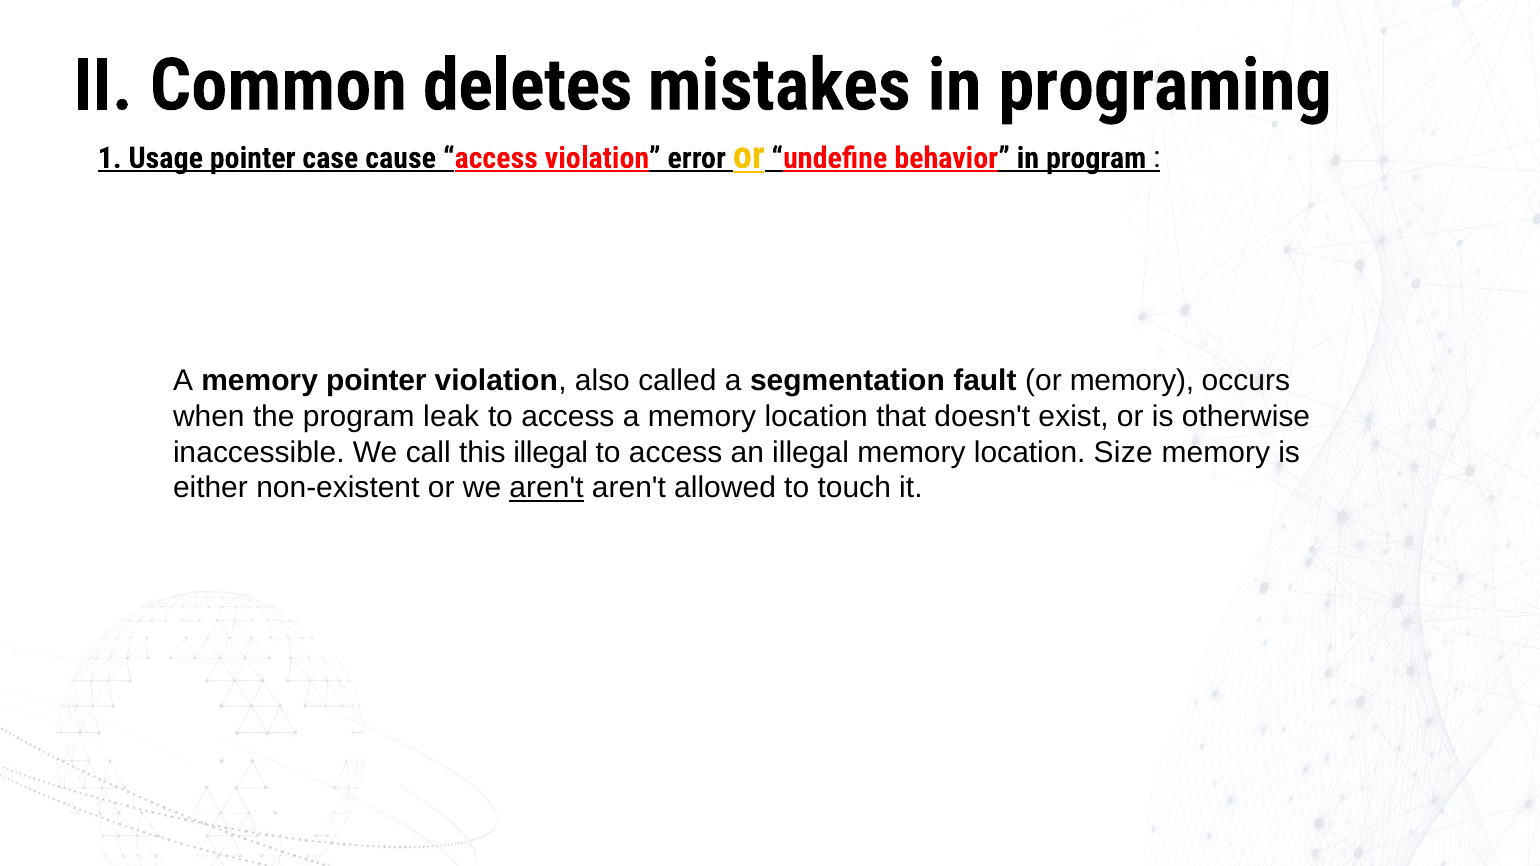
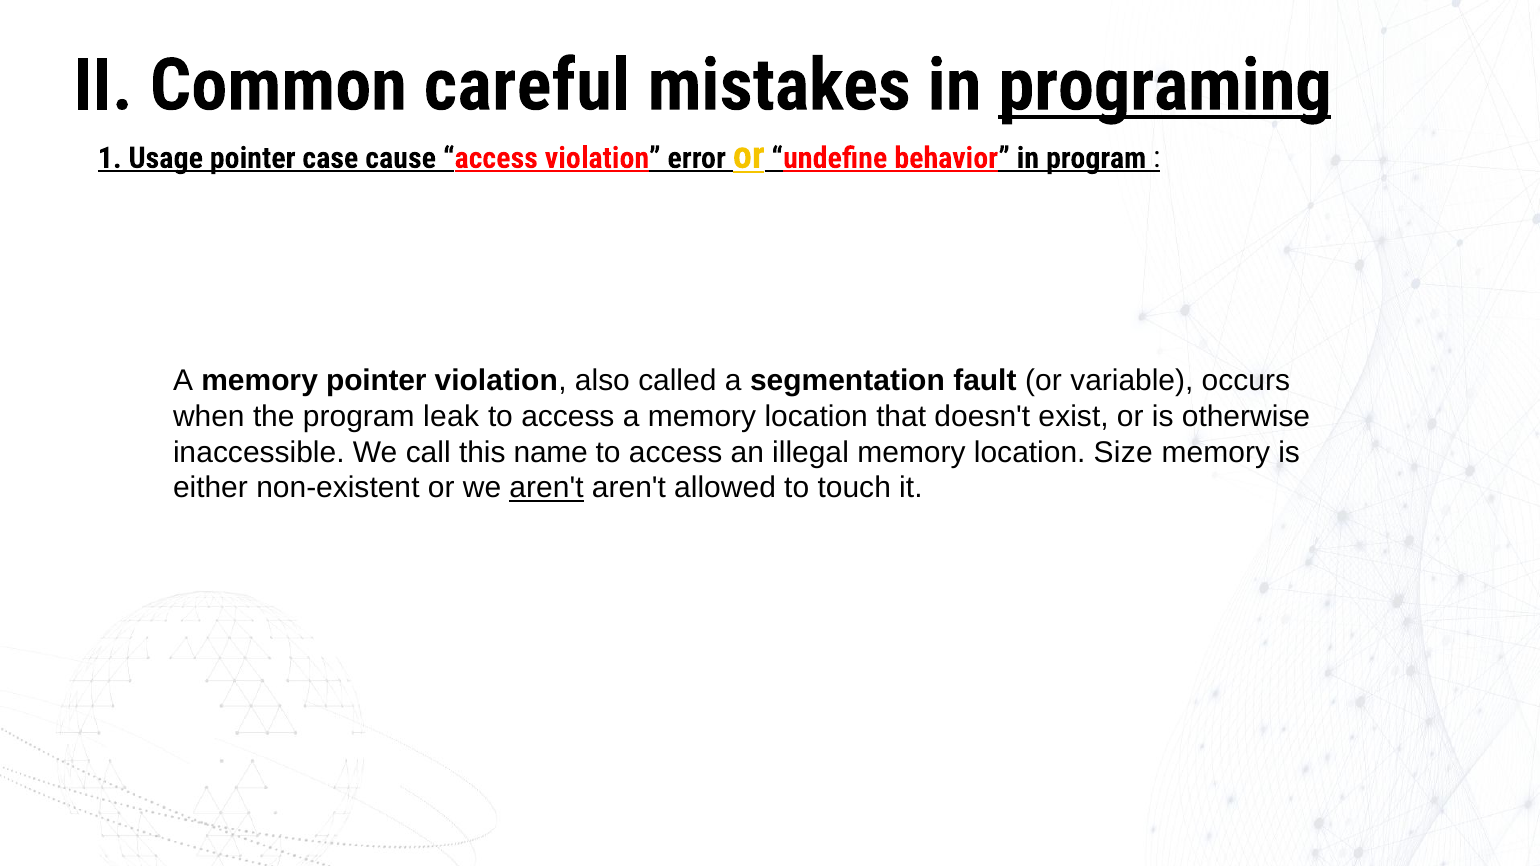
deletes: deletes -> careful
programing underline: none -> present
or memory: memory -> variable
this illegal: illegal -> name
